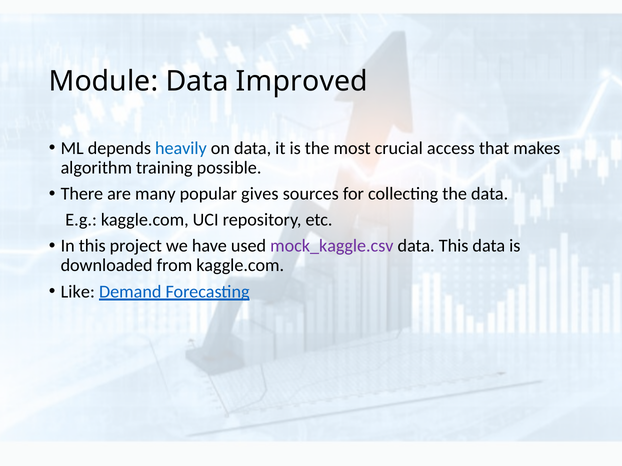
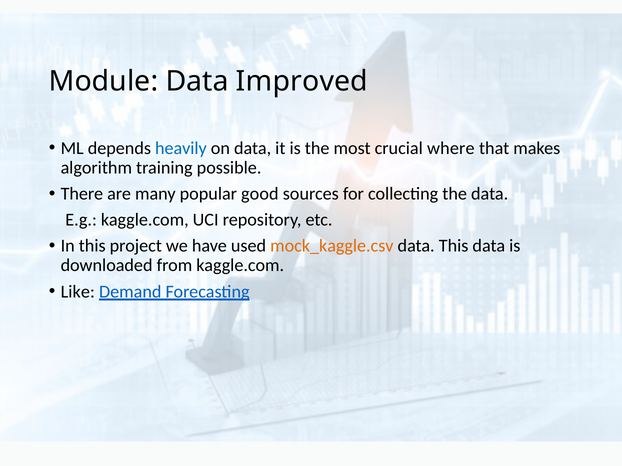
access: access -> where
gives: gives -> good
mock_kaggle.csv colour: purple -> orange
